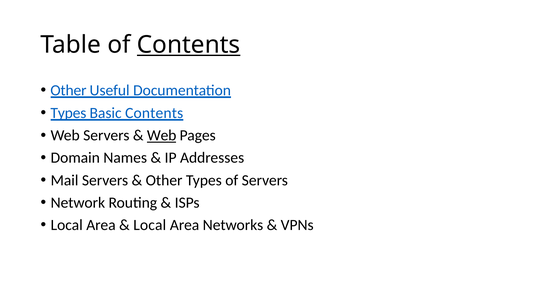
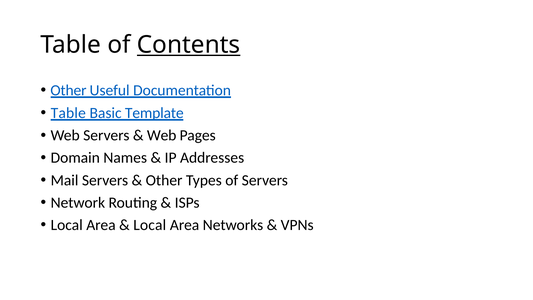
Types at (68, 113): Types -> Table
Basic Contents: Contents -> Template
Web at (162, 135) underline: present -> none
